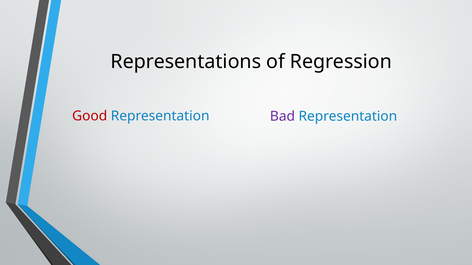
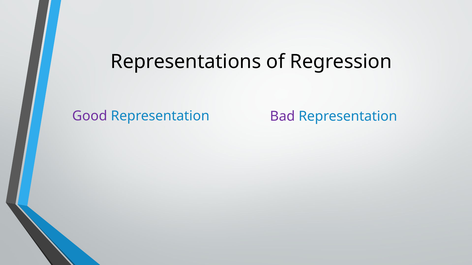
Good colour: red -> purple
